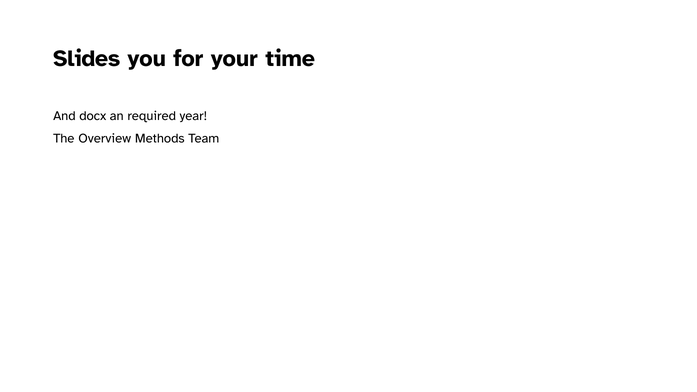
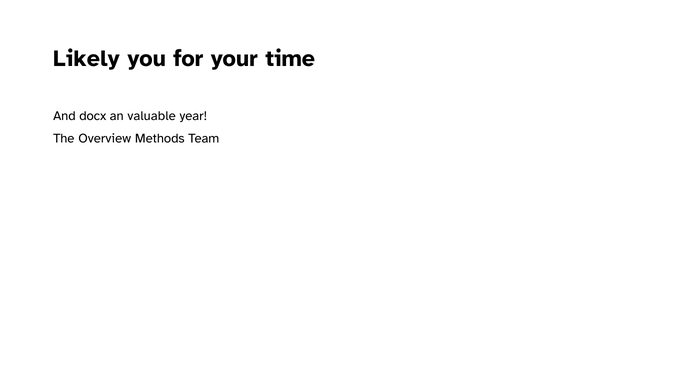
Slides: Slides -> Likely
required: required -> valuable
